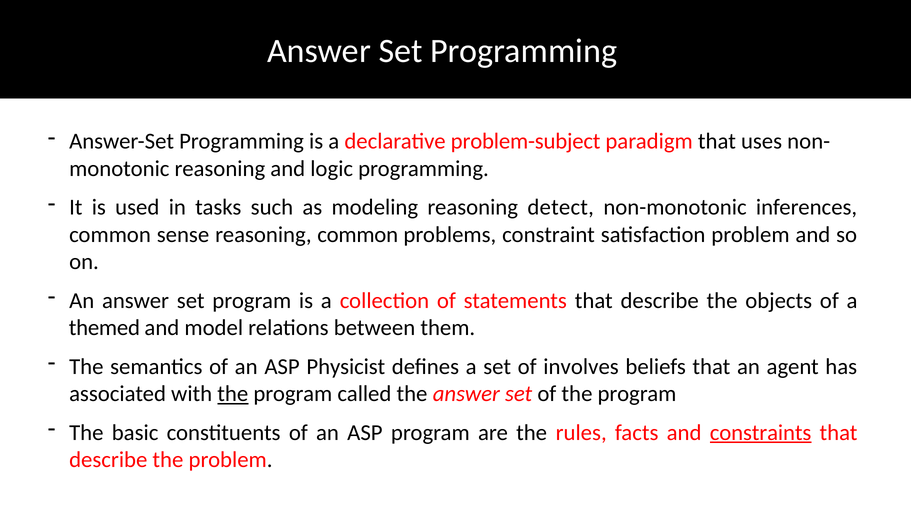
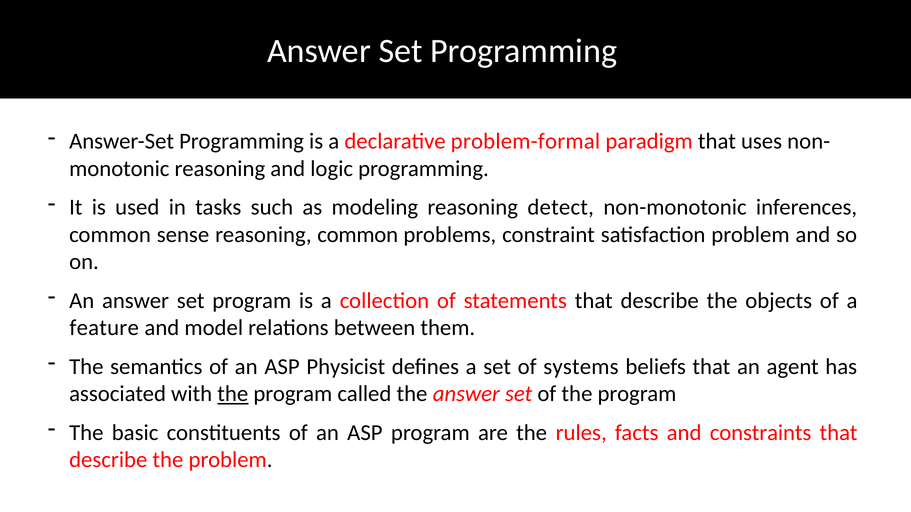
problem-subject: problem-subject -> problem-formal
themed: themed -> feature
involves: involves -> systems
constraints underline: present -> none
